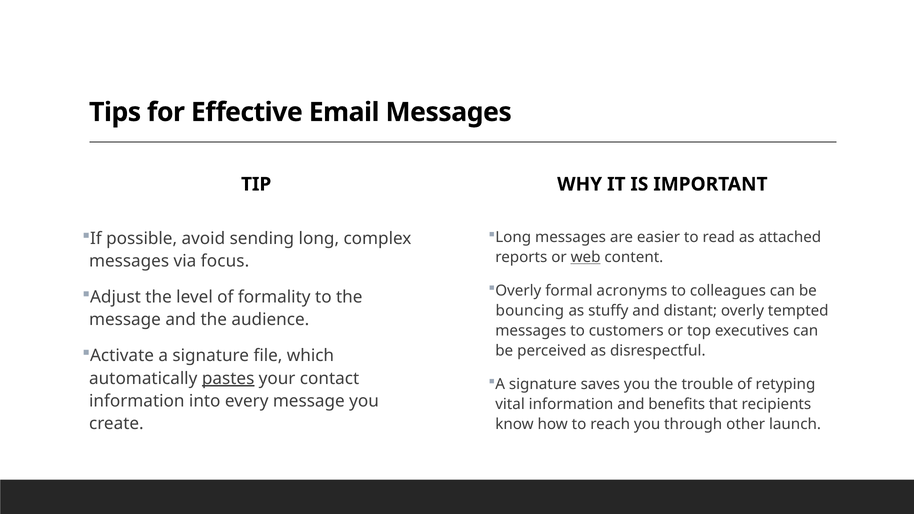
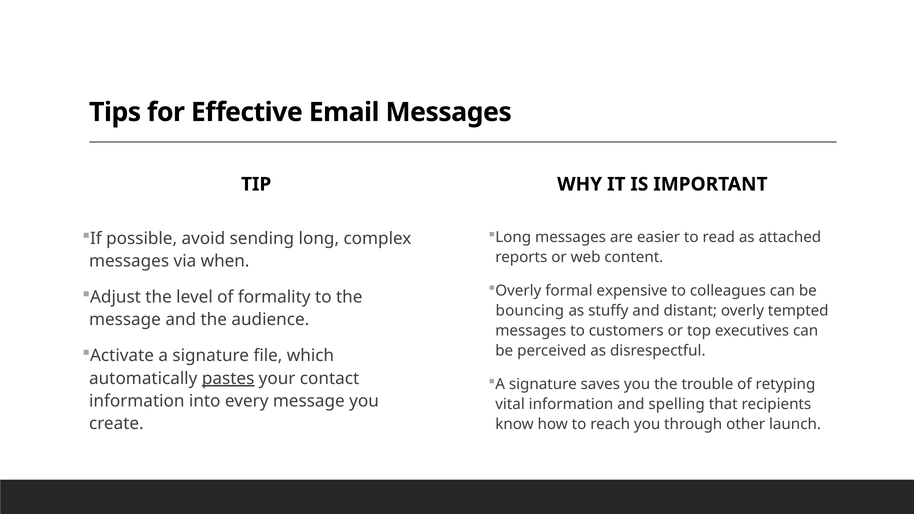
web underline: present -> none
focus: focus -> when
acronyms: acronyms -> expensive
benefits: benefits -> spelling
